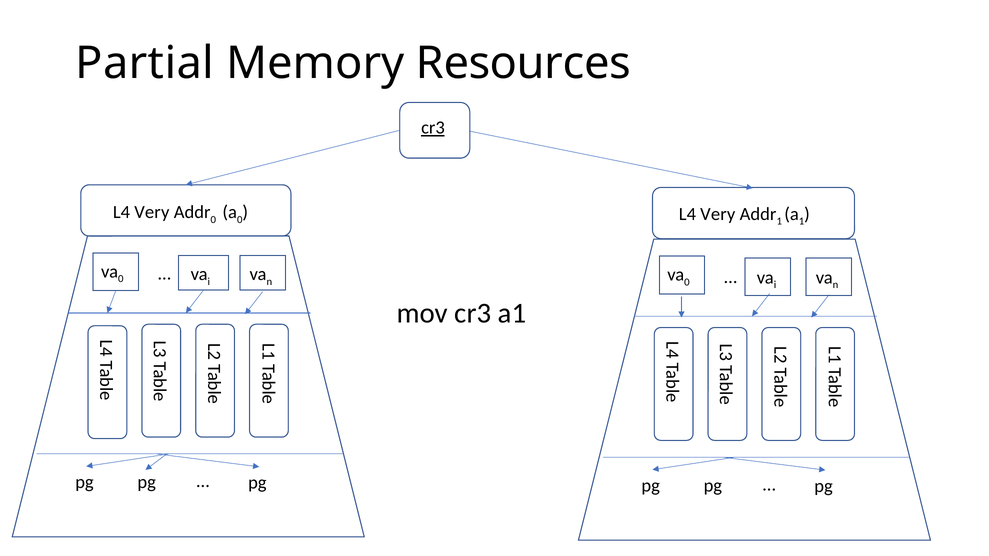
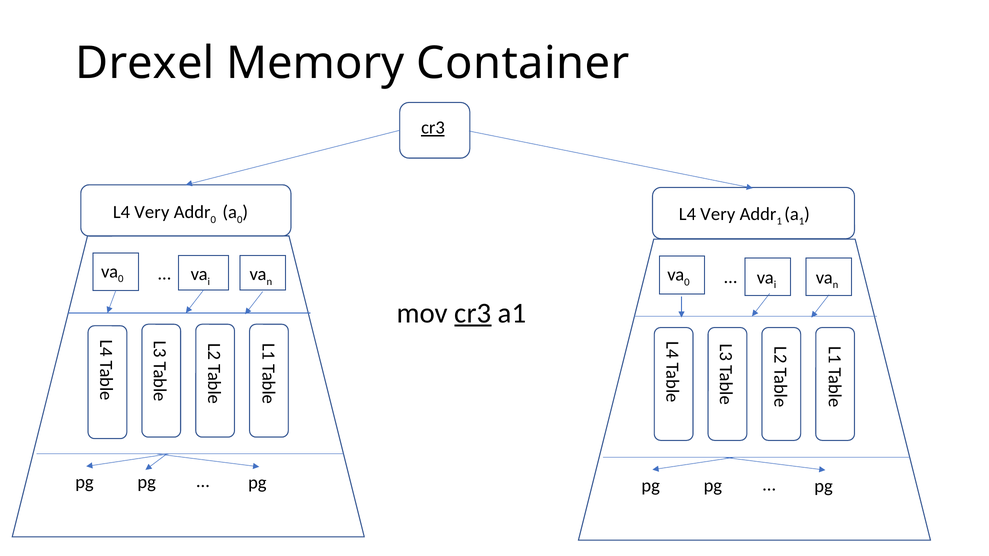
Partial: Partial -> Drexel
Resources: Resources -> Container
cr3 at (473, 313) underline: none -> present
